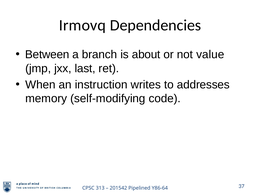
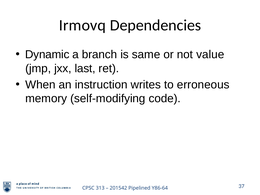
Between: Between -> Dynamic
about: about -> same
addresses: addresses -> erroneous
